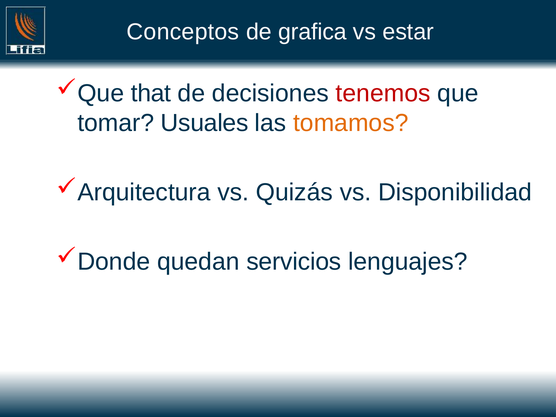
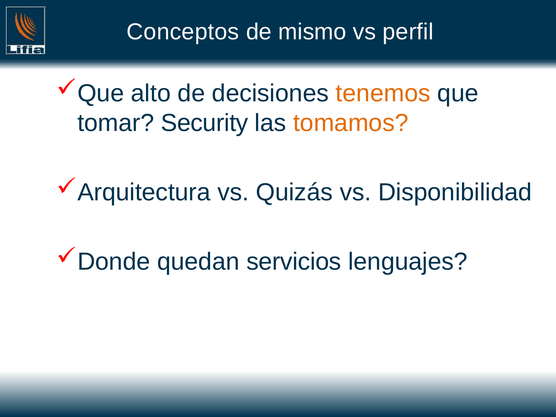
grafica: grafica -> mismo
estar: estar -> perfil
that: that -> alto
tenemos colour: red -> orange
Usuales: Usuales -> Security
